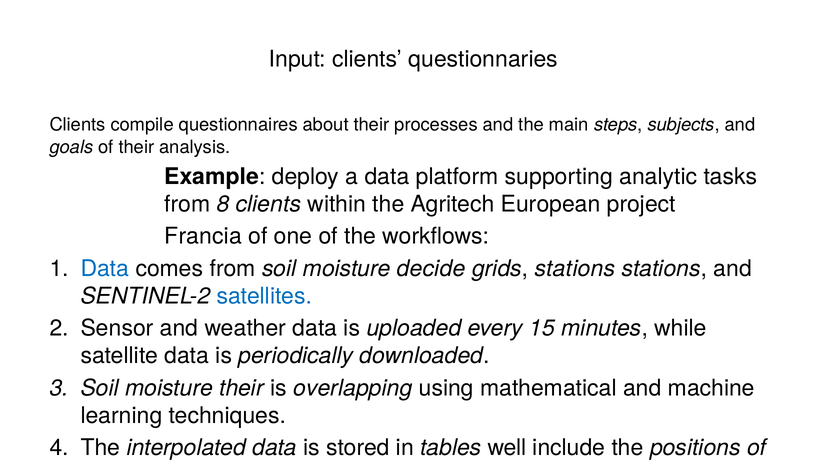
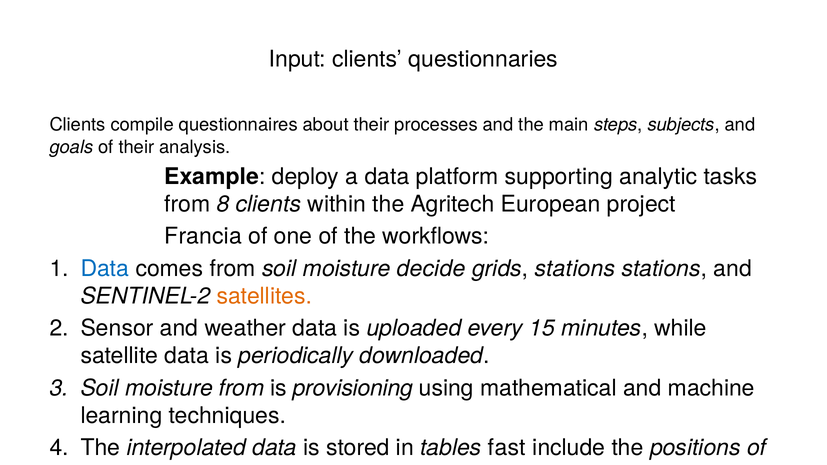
satellites colour: blue -> orange
moisture their: their -> from
overlapping: overlapping -> provisioning
well: well -> fast
